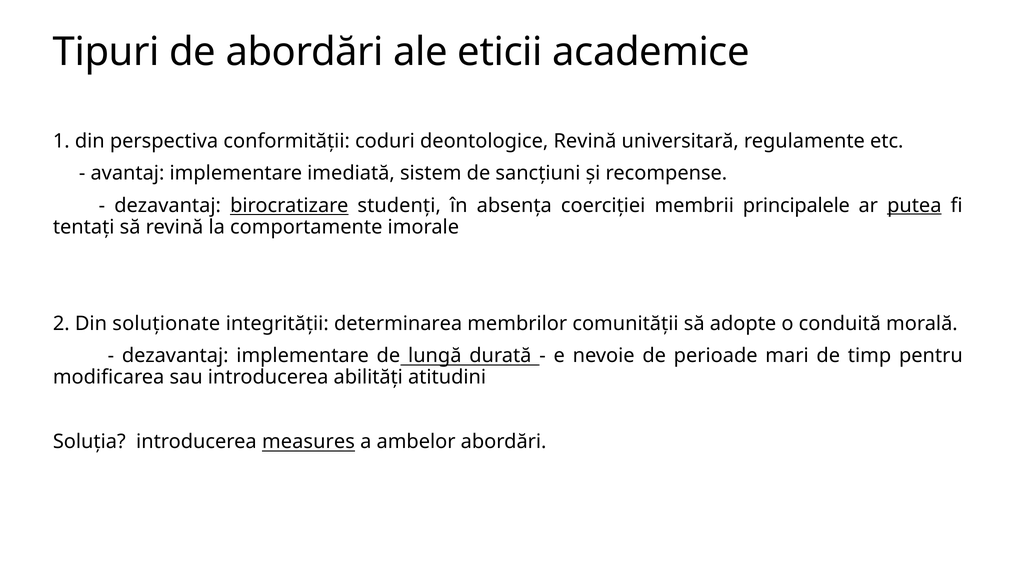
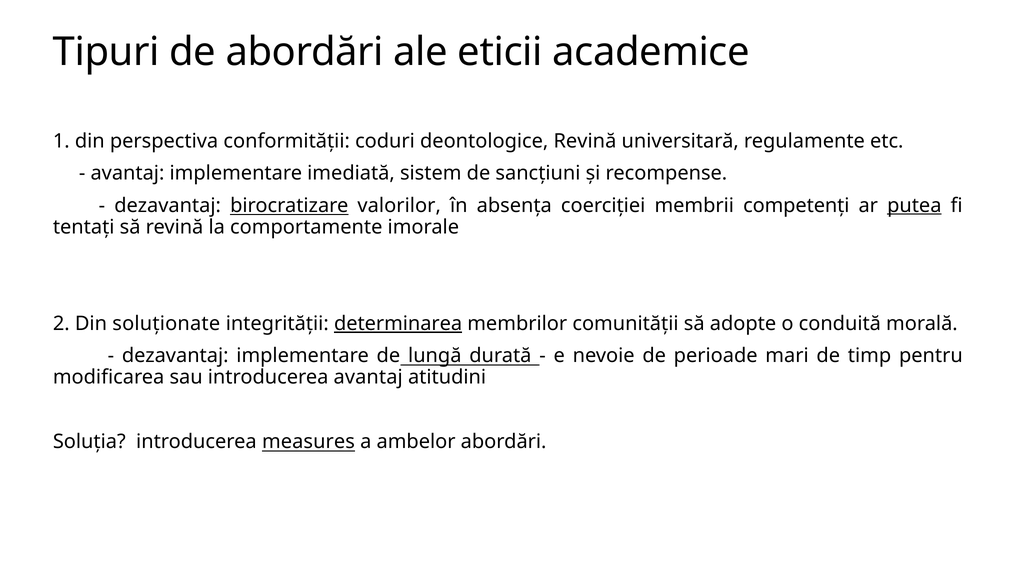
studenți: studenți -> valorilor
principalele: principalele -> competenți
determinarea underline: none -> present
introducerea abilități: abilități -> avantaj
